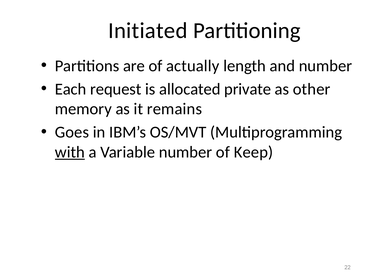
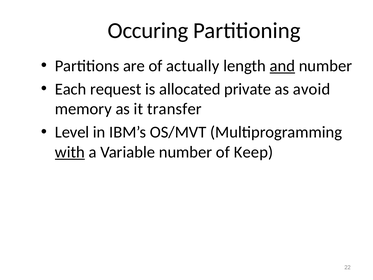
Initiated: Initiated -> Occuring
and underline: none -> present
other: other -> avoid
remains: remains -> transfer
Goes: Goes -> Level
